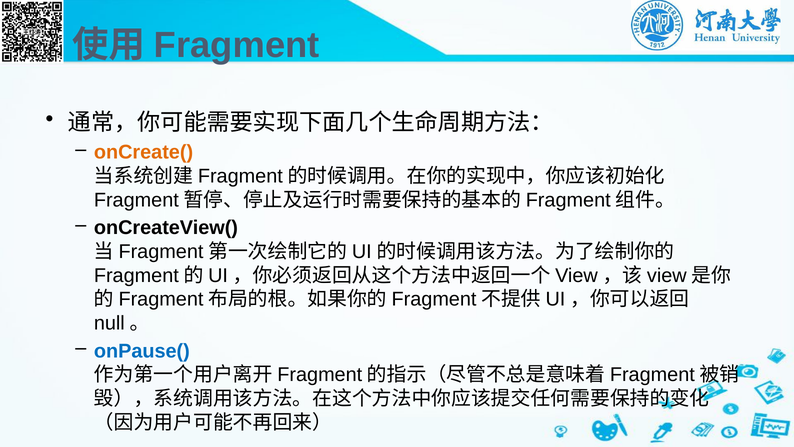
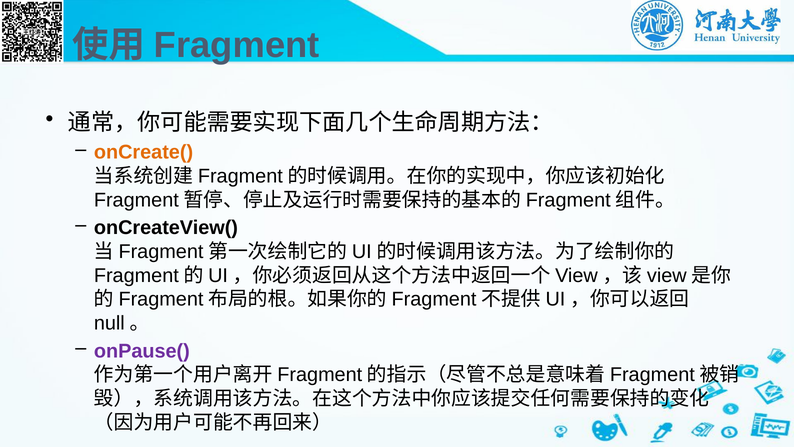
onPause( colour: blue -> purple
